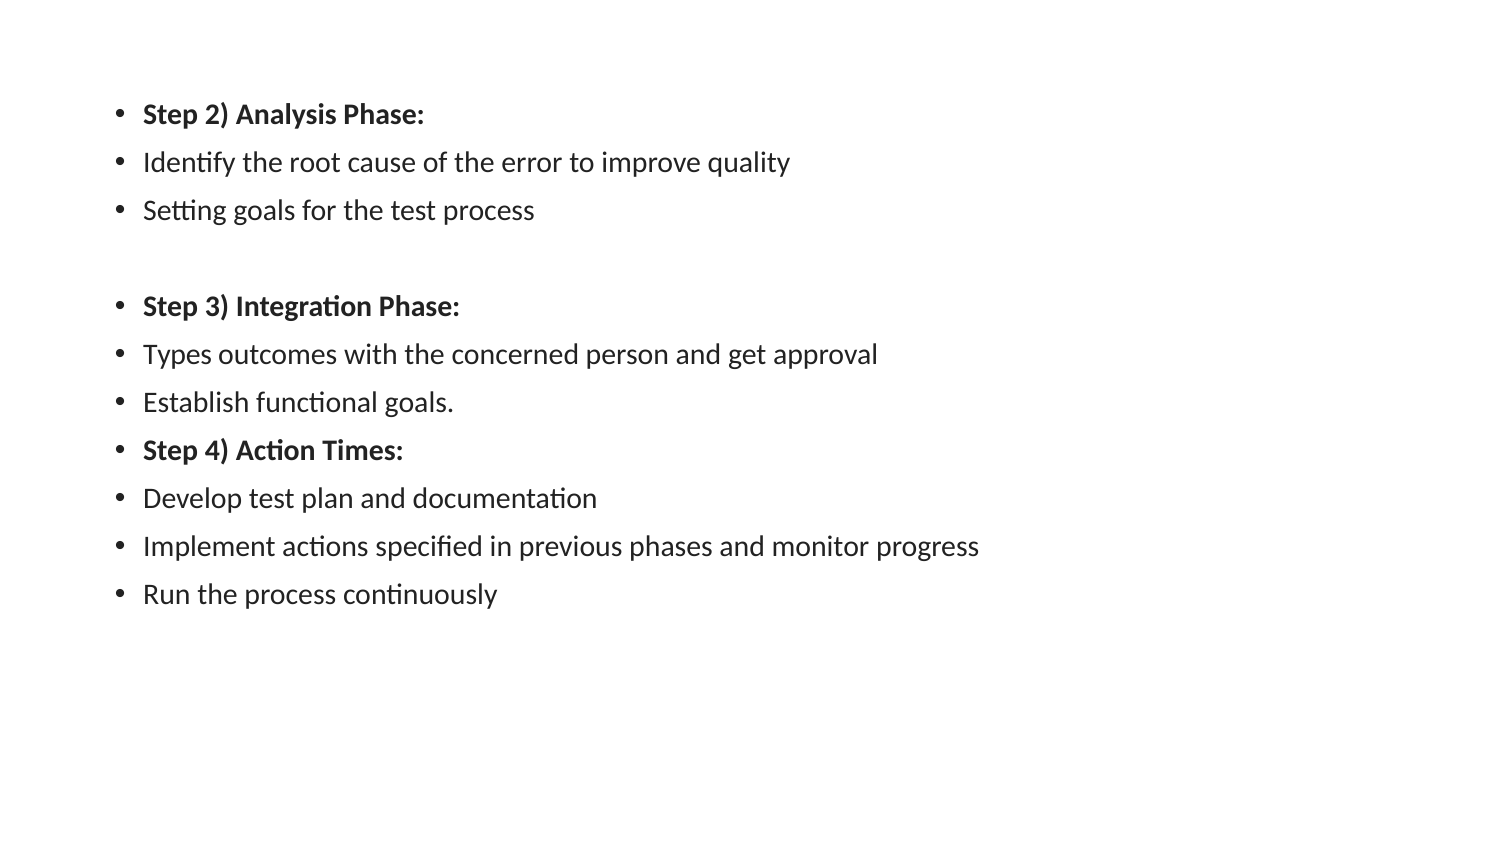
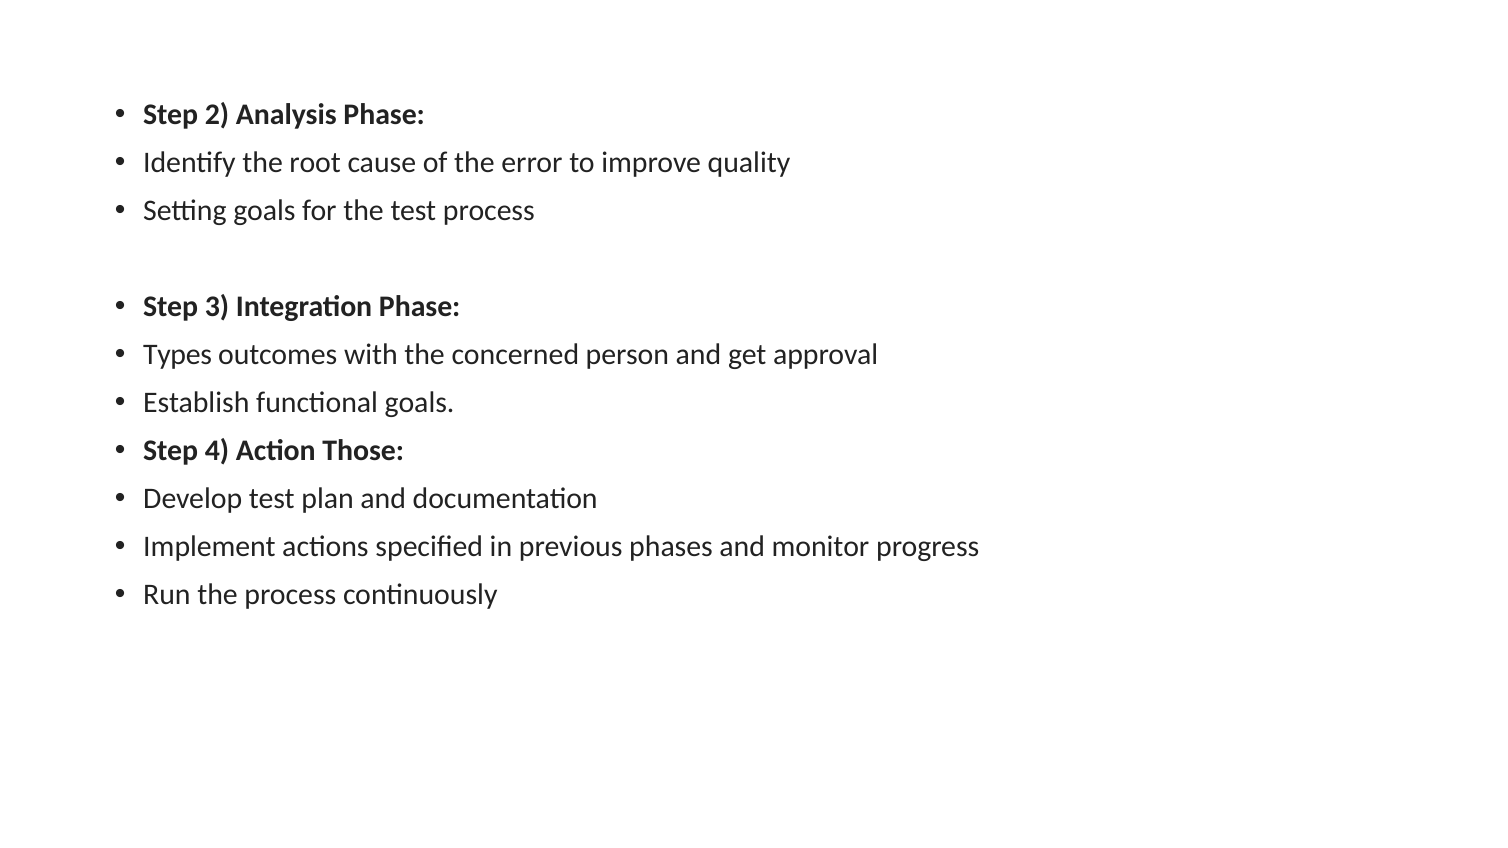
Times: Times -> Those
